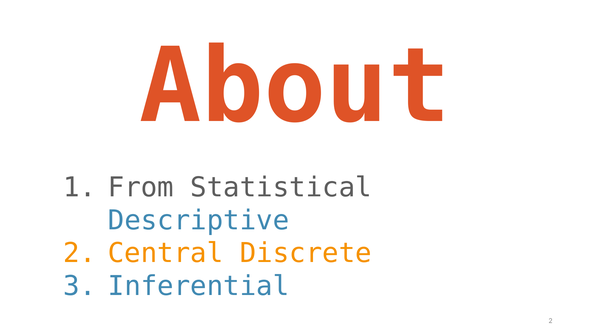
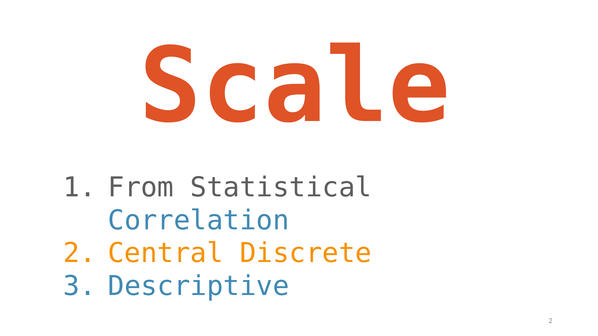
About: About -> Scale
Descriptive: Descriptive -> Correlation
Inferential: Inferential -> Descriptive
